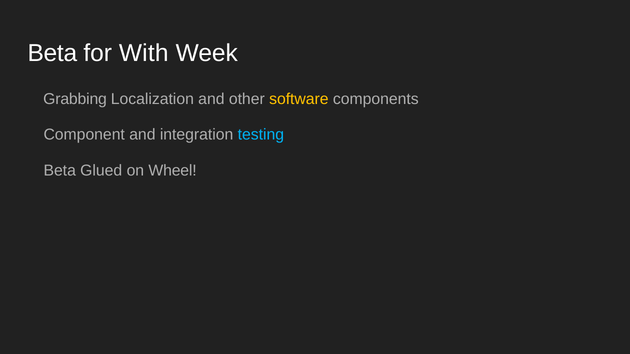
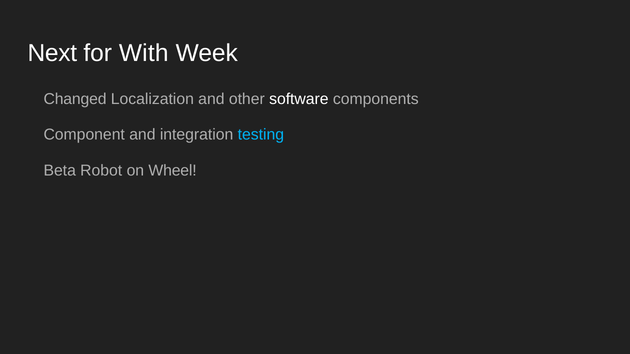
Beta at (52, 53): Beta -> Next
Grabbing: Grabbing -> Changed
software colour: yellow -> white
Glued: Glued -> Robot
